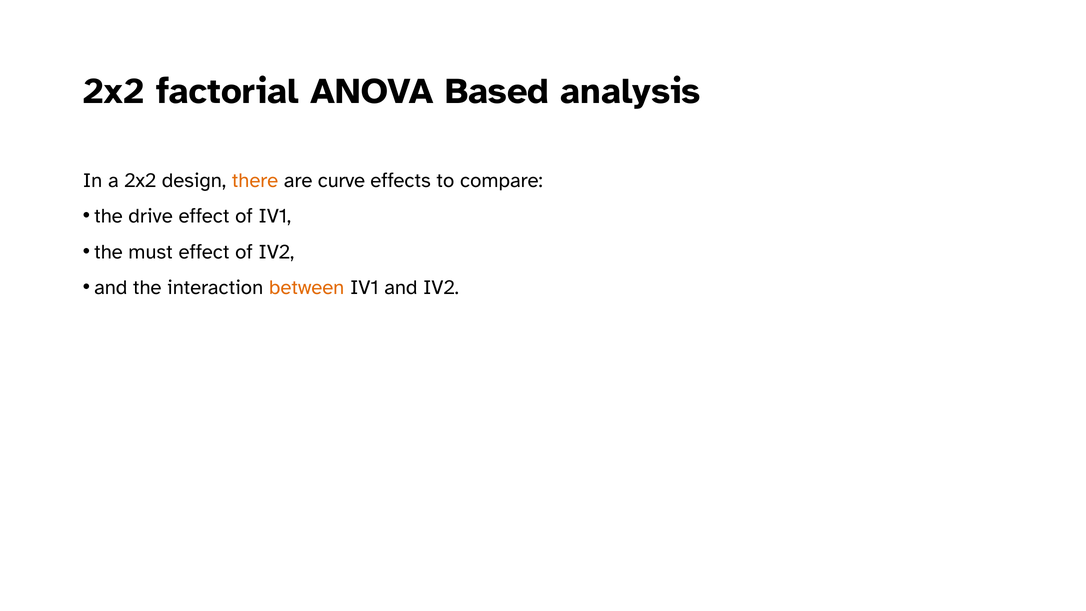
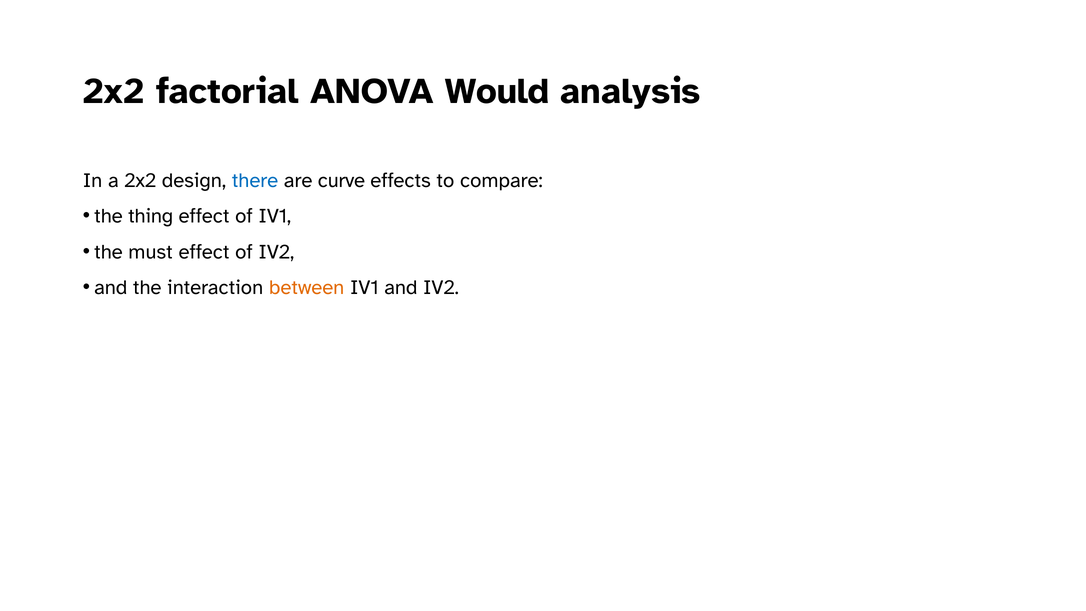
Based: Based -> Would
there colour: orange -> blue
drive: drive -> thing
